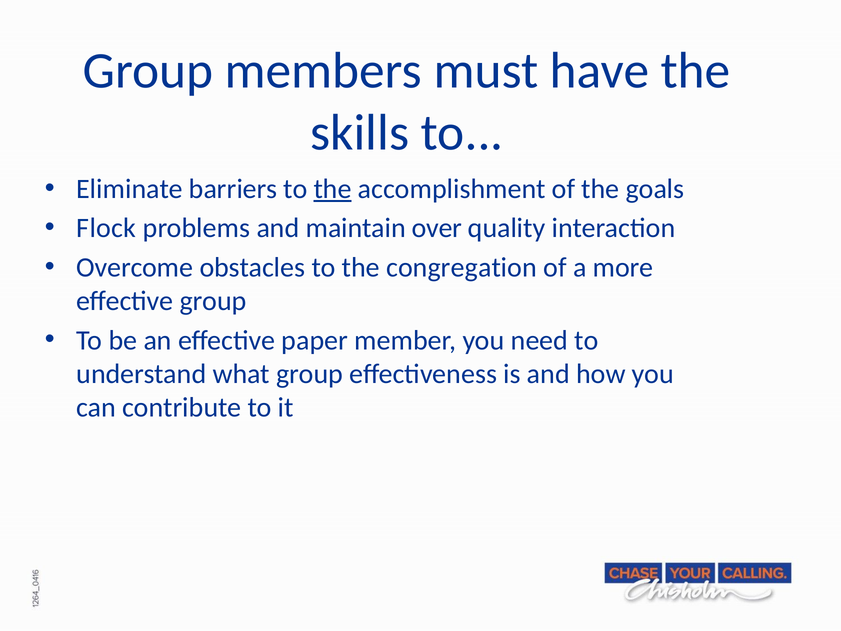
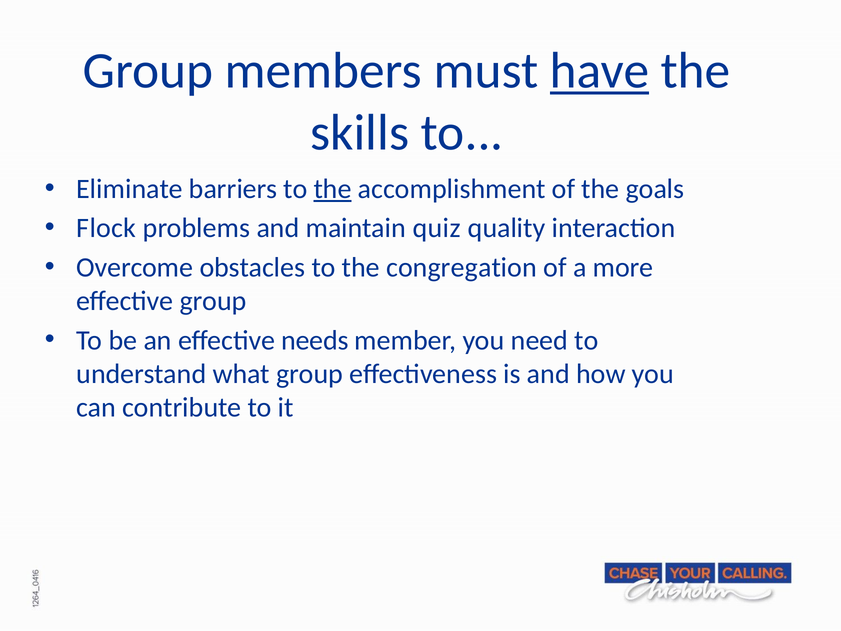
have underline: none -> present
over: over -> quiz
paper: paper -> needs
